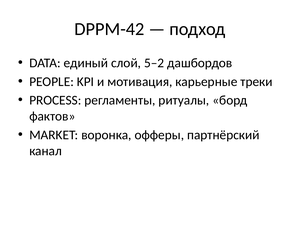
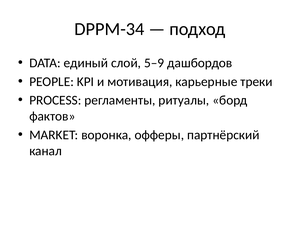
DPPM-42: DPPM-42 -> DPPM-34
5–2: 5–2 -> 5–9
